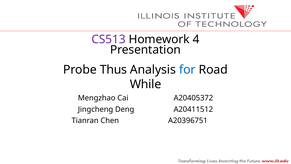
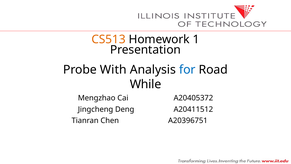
CS513 colour: purple -> orange
4: 4 -> 1
Thus: Thus -> With
